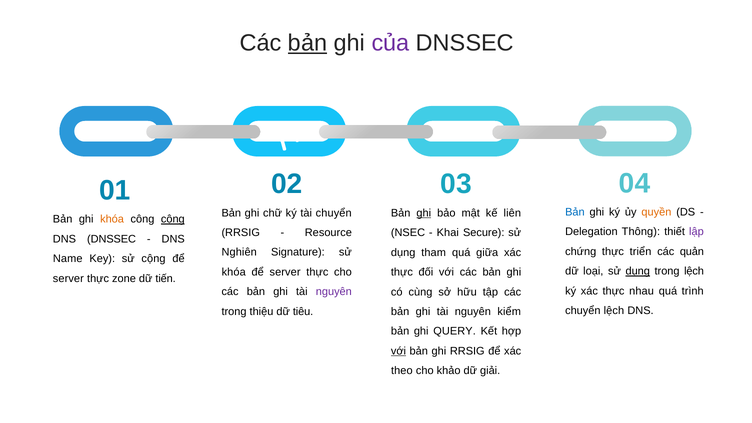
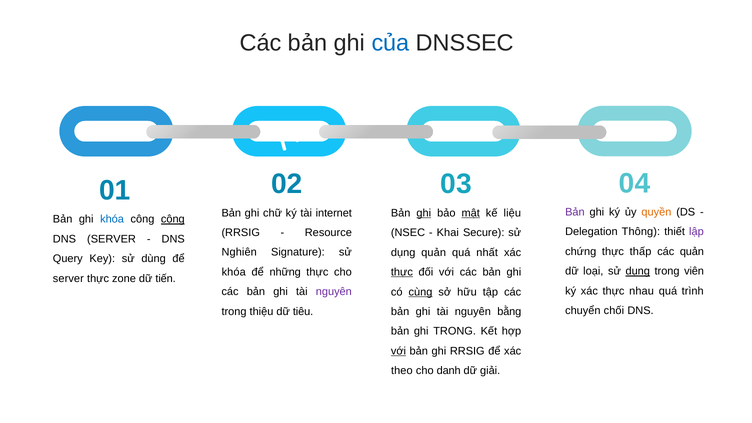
bản at (308, 43) underline: present -> none
của colour: purple -> blue
Bản at (575, 212) colour: blue -> purple
tài chuyển: chuyển -> internet
mật underline: none -> present
liên: liên -> liệu
khóa at (112, 219) colour: orange -> blue
DNS DNSSEC: DNSSEC -> SERVER
triển: triển -> thấp
dụng tham: tham -> quản
giữa: giữa -> nhất
Name: Name -> Query
sử cộng: cộng -> dùng
trong lệch: lệch -> viên
server at (285, 272): server -> những
thực at (402, 272) underline: none -> present
cùng underline: none -> present
chuyển lệch: lệch -> chối
kiểm: kiểm -> bằng
ghi QUERY: QUERY -> TRONG
khảo: khảo -> danh
